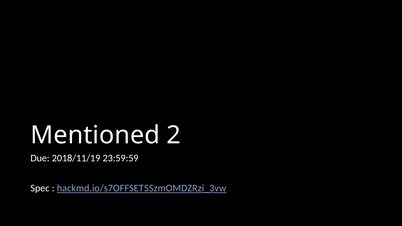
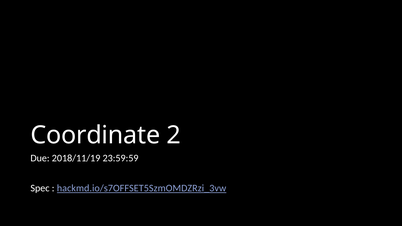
Mentioned: Mentioned -> Coordinate
